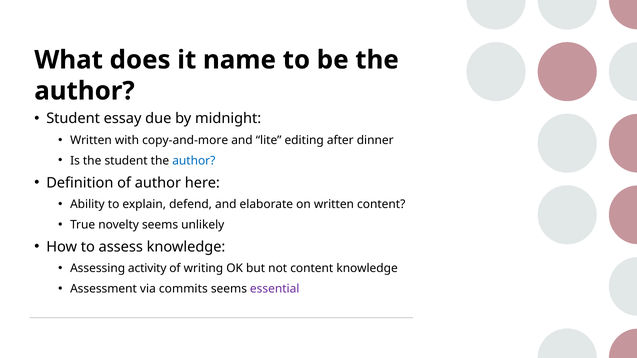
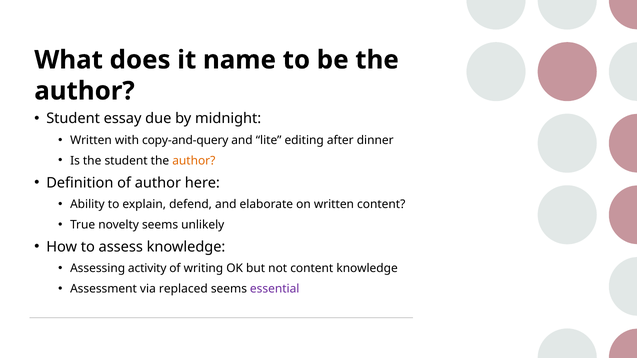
copy-and-more: copy-and-more -> copy-and-query
author at (194, 161) colour: blue -> orange
commits: commits -> replaced
